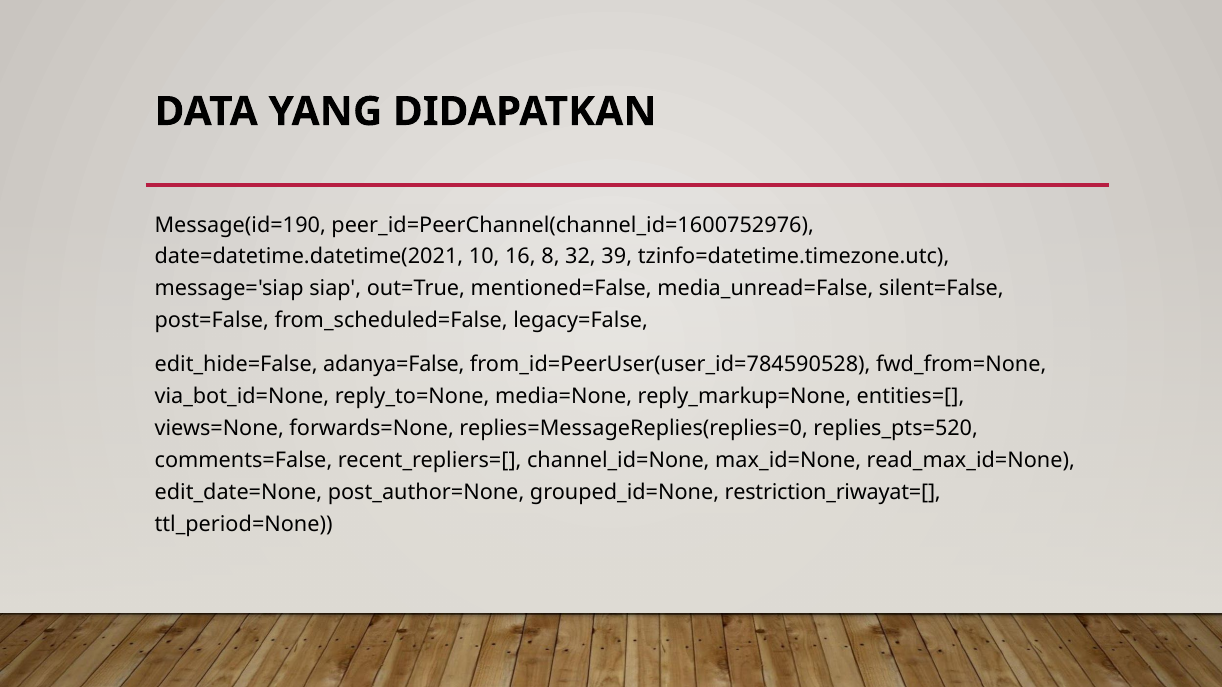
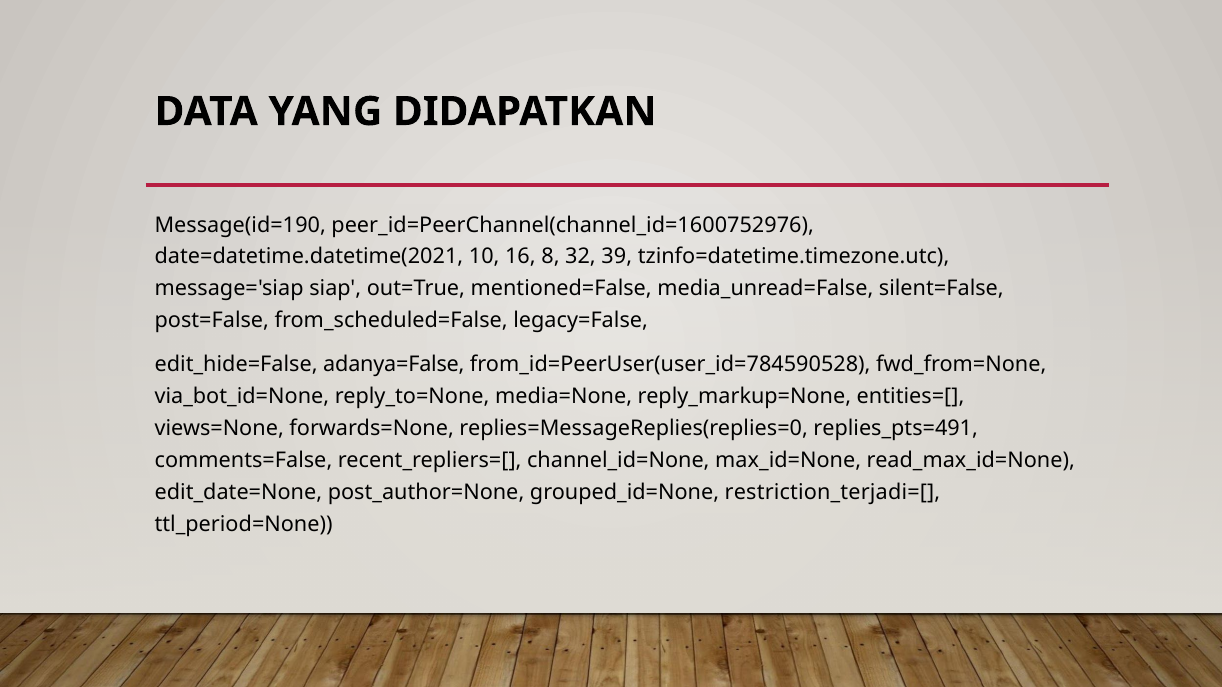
replies_pts=520: replies_pts=520 -> replies_pts=491
restriction_riwayat=[: restriction_riwayat=[ -> restriction_terjadi=[
